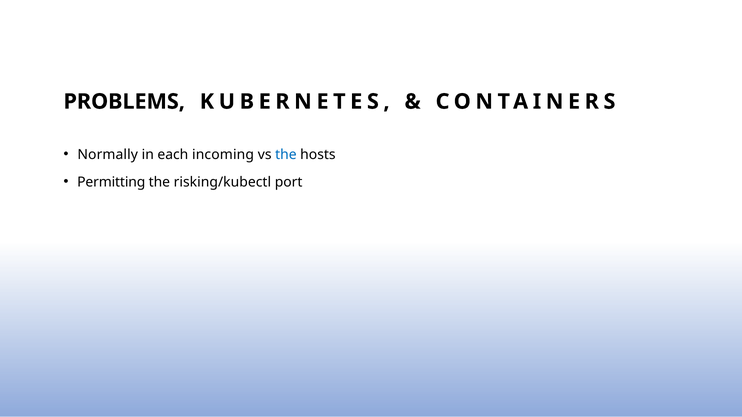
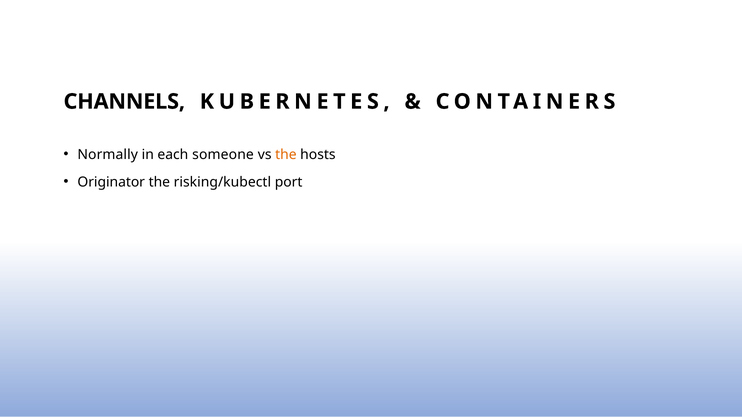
PROBLEMS: PROBLEMS -> CHANNELS
incoming: incoming -> someone
the at (286, 155) colour: blue -> orange
Permitting: Permitting -> Originator
